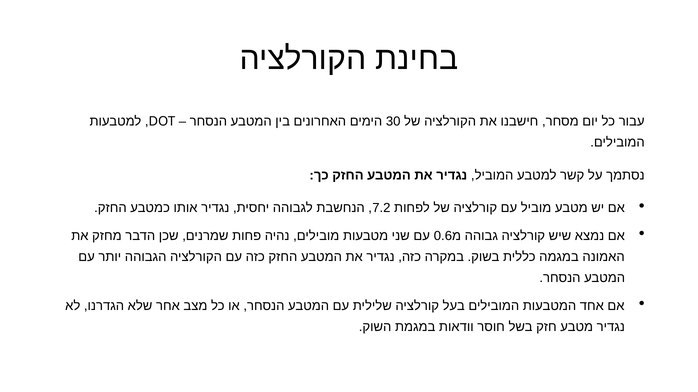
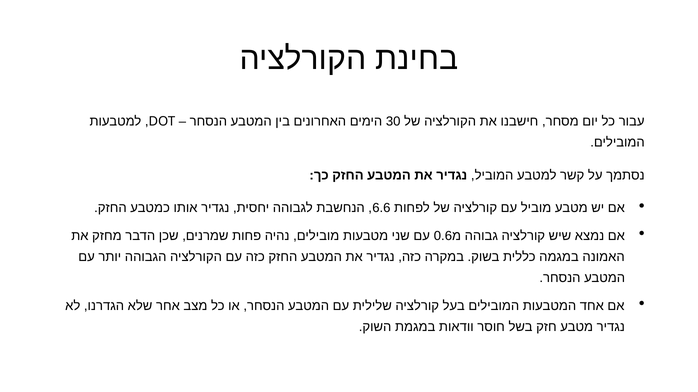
7.2: 7.2 -> 6.6
